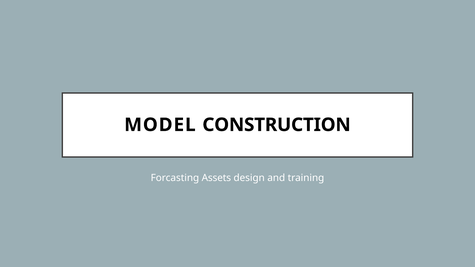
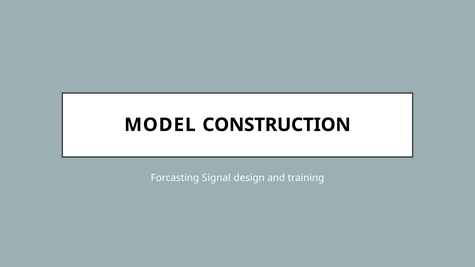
Assets: Assets -> Signal
